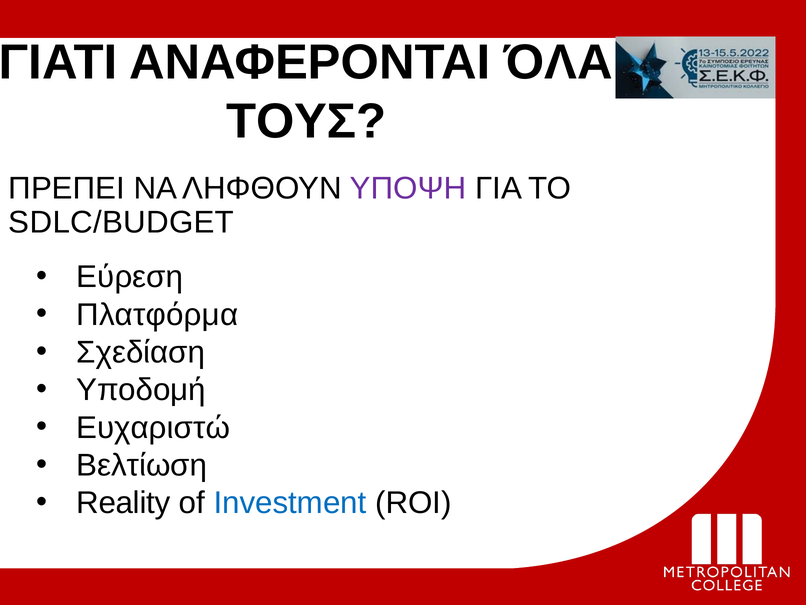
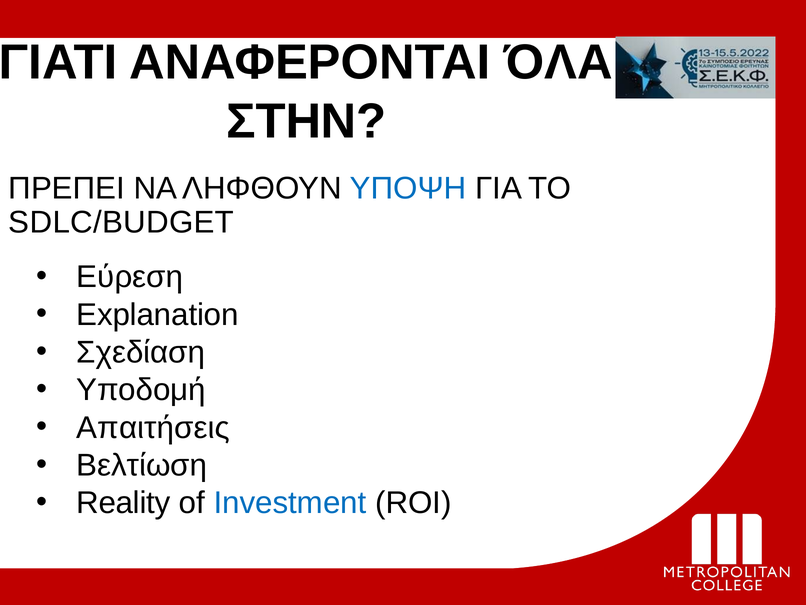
ΤΟΥΣ: ΤΟΥΣ -> ΣΤΗΝ
ΥΠΟΨΗ colour: purple -> blue
Πλατφόρμα: Πλατφόρμα -> Explanation
Ευχαριστώ: Ευχαριστώ -> Απαιτήσεις
